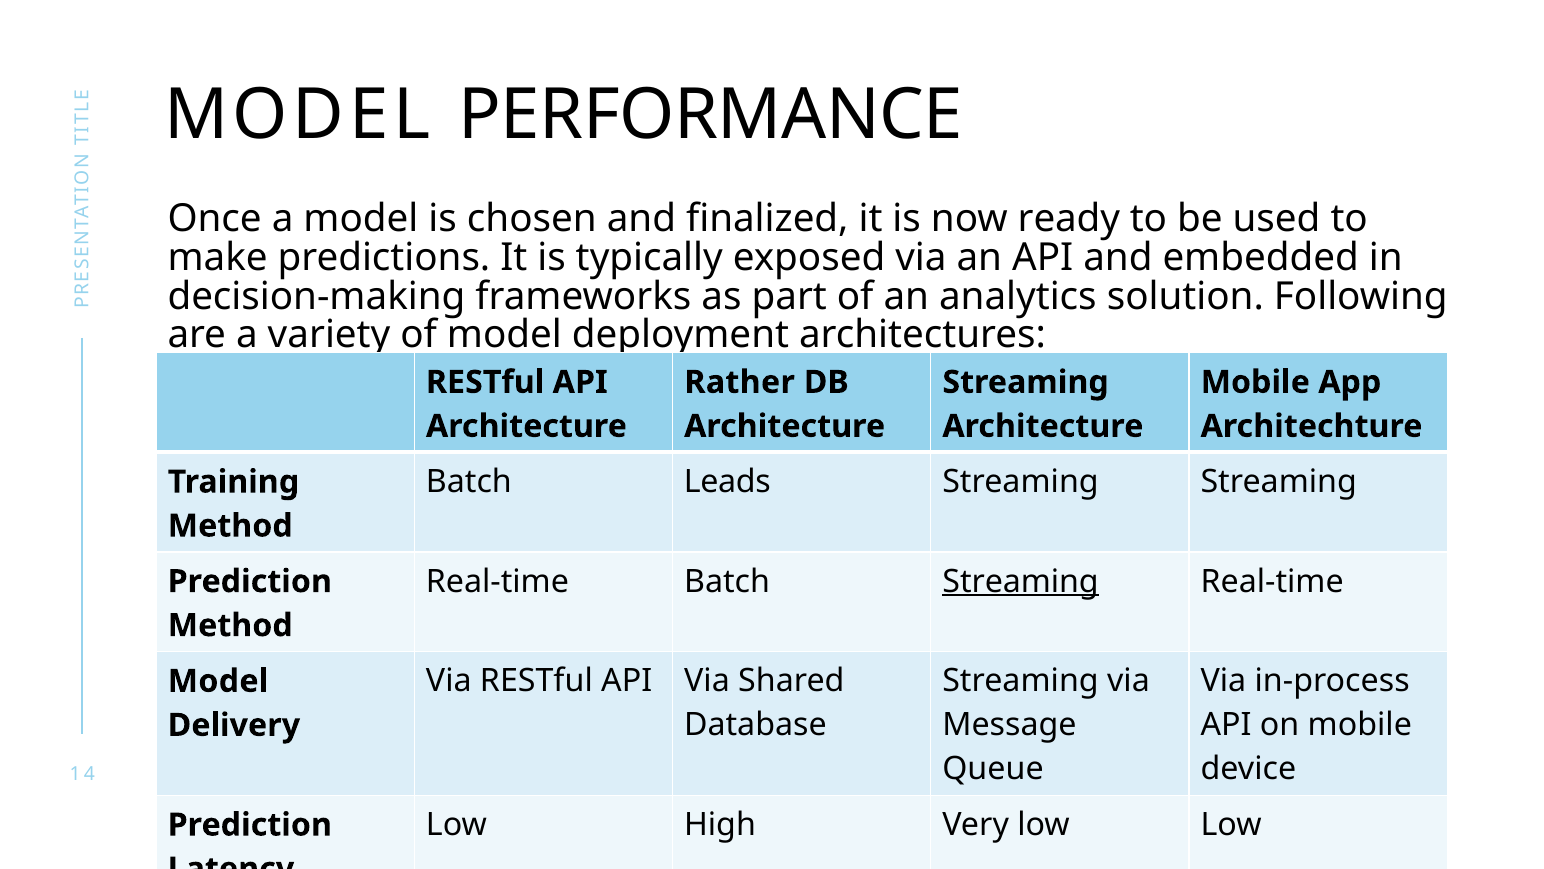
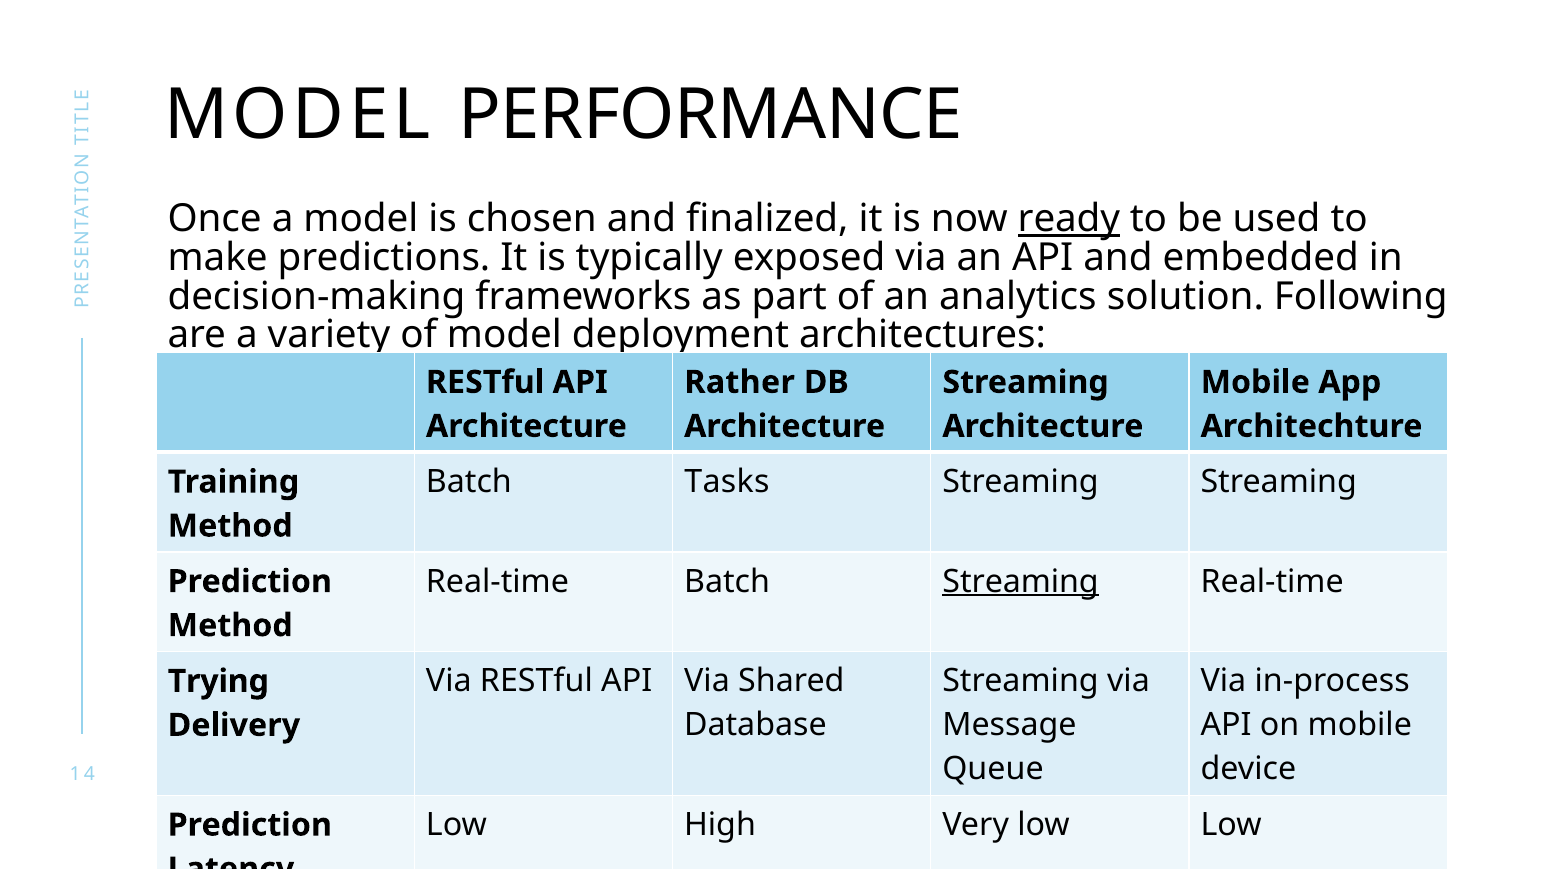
ready underline: none -> present
Leads: Leads -> Tasks
Model at (218, 681): Model -> Trying
